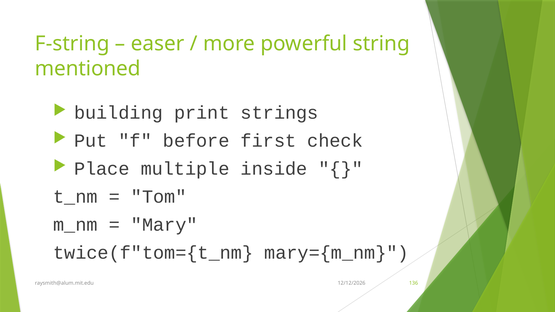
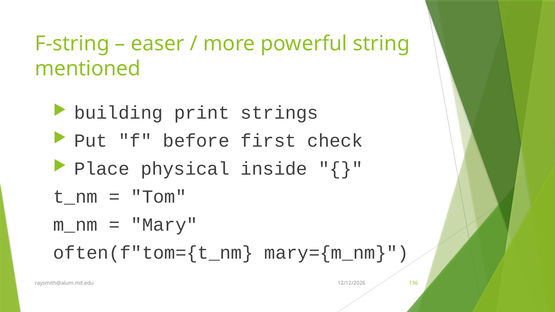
multiple: multiple -> physical
twice(f"tom={t_nm: twice(f"tom={t_nm -> often(f"tom={t_nm
